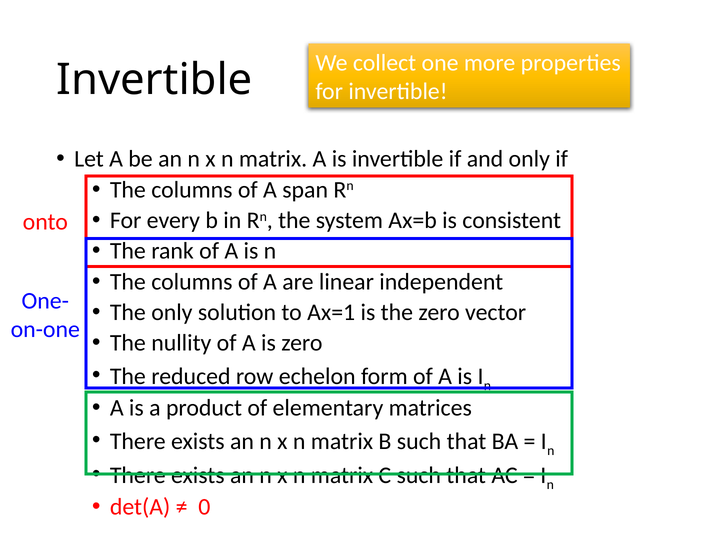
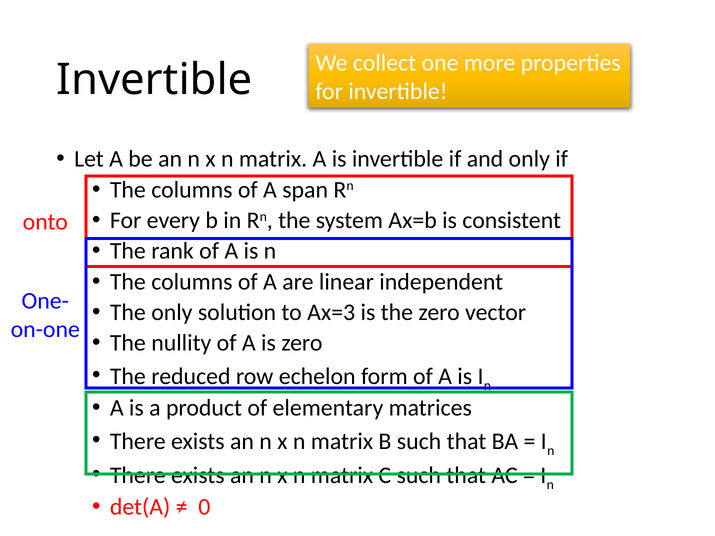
Ax=1: Ax=1 -> Ax=3
